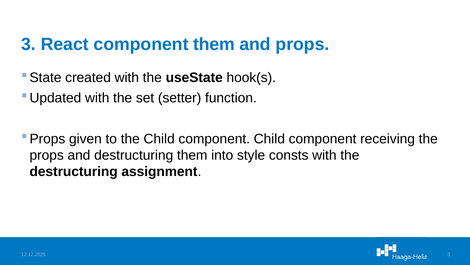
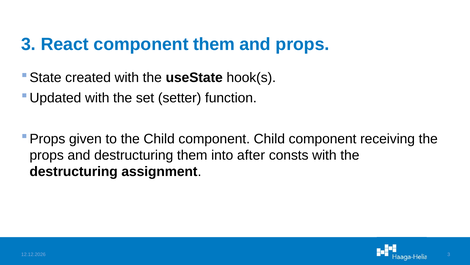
style: style -> after
